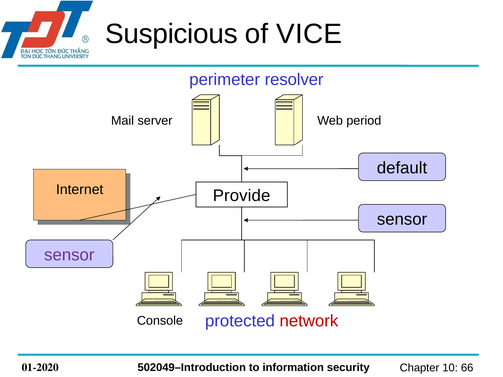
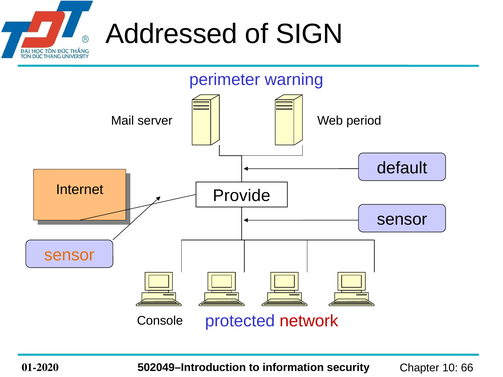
Suspicious: Suspicious -> Addressed
VICE: VICE -> SIGN
resolver: resolver -> warning
sensor at (69, 255) colour: purple -> orange
